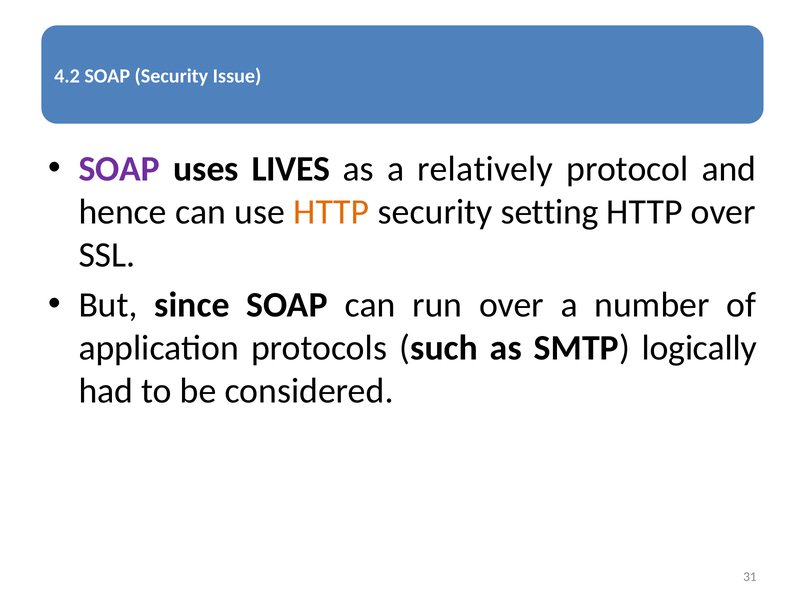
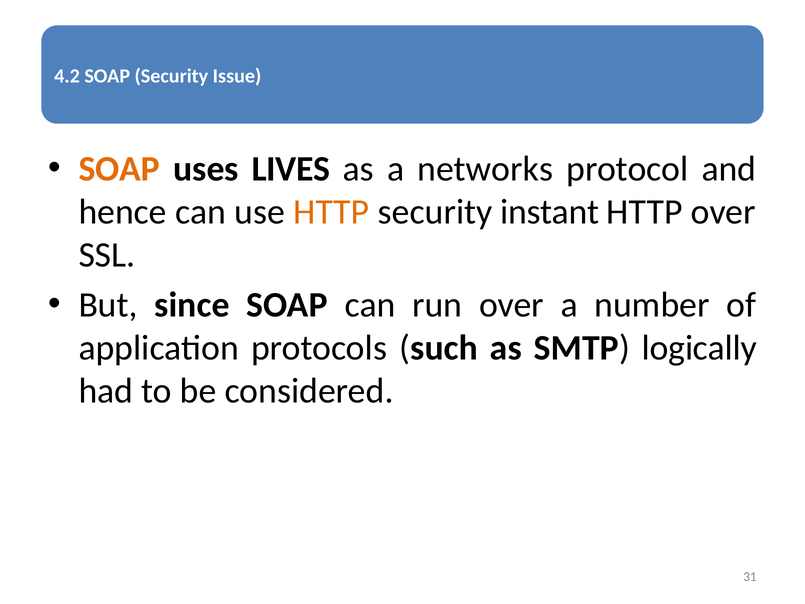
SOAP at (119, 169) colour: purple -> orange
relatively: relatively -> networks
setting: setting -> instant
